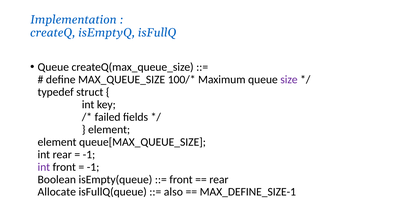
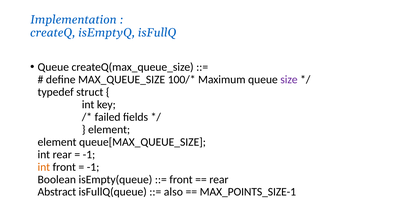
int at (44, 167) colour: purple -> orange
Allocate: Allocate -> Abstract
MAX_DEFINE_SIZE-1: MAX_DEFINE_SIZE-1 -> MAX_POINTS_SIZE-1
